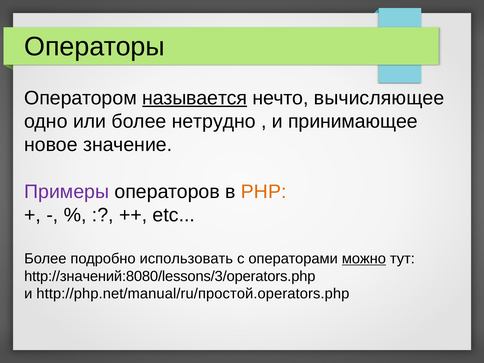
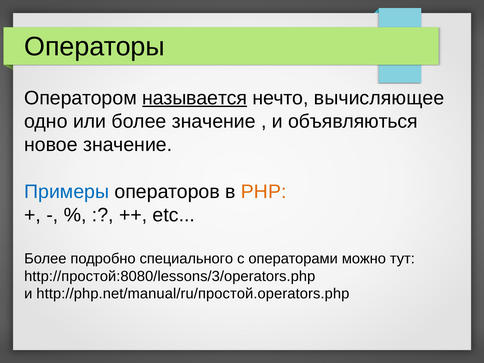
более нетрудно: нетрудно -> значение
принимающее: принимающее -> объявляються
Примеры colour: purple -> blue
использовать: использовать -> специального
можно underline: present -> none
http://значений:8080/lessons/3/operators.php: http://значений:8080/lessons/3/operators.php -> http://простой:8080/lessons/3/operators.php
